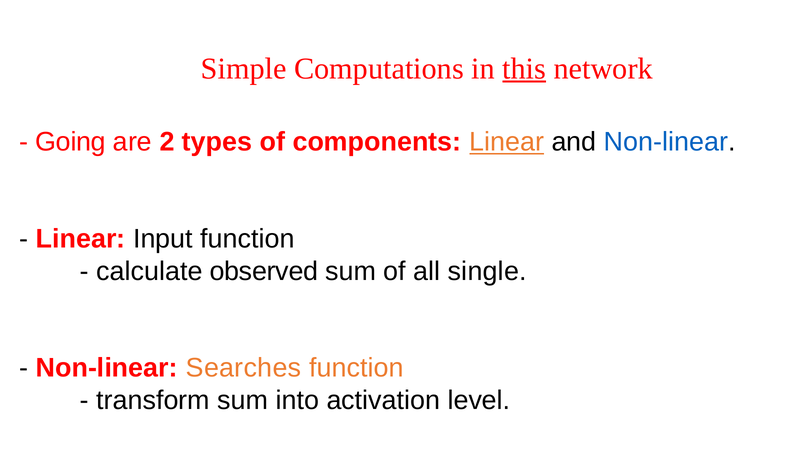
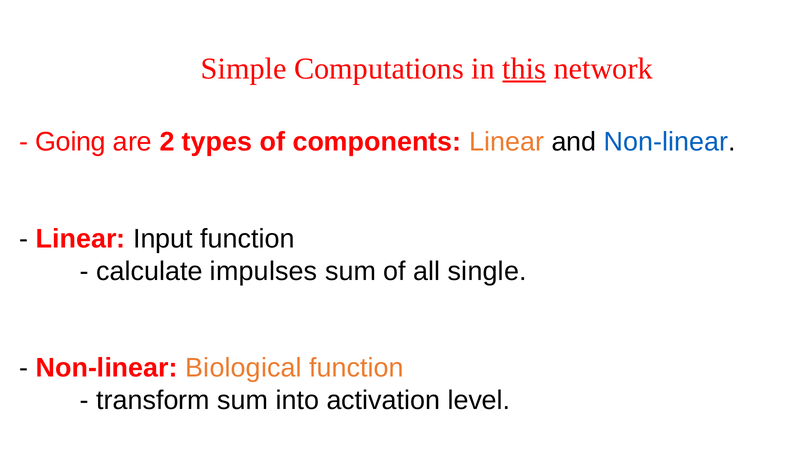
Linear at (507, 142) underline: present -> none
observed: observed -> impulses
Searches: Searches -> Biological
